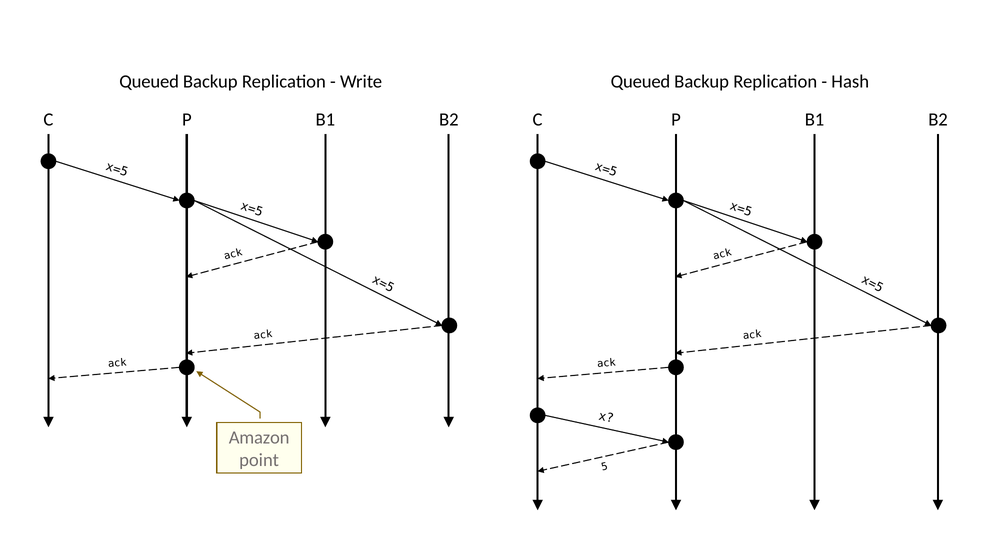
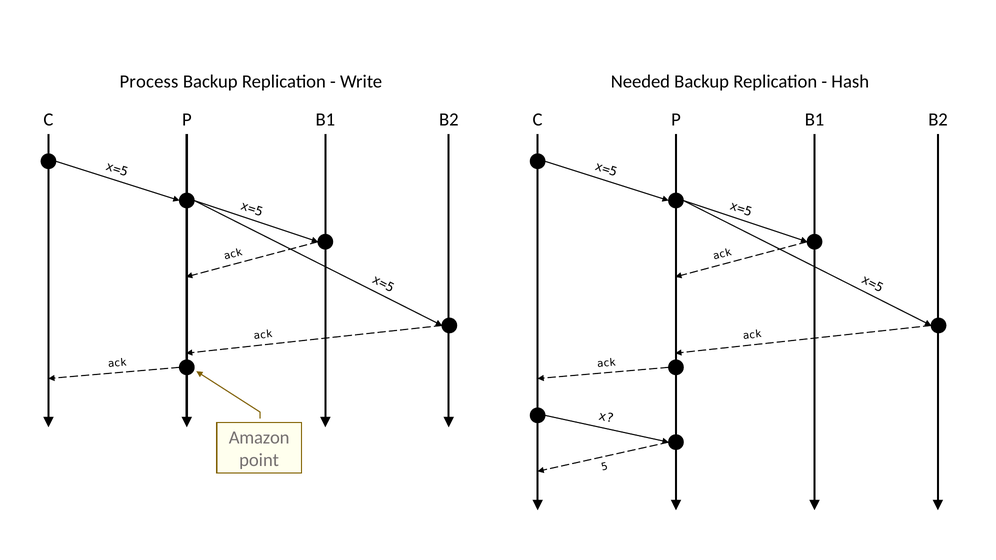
Queued at (149, 82): Queued -> Process
Queued at (641, 82): Queued -> Needed
